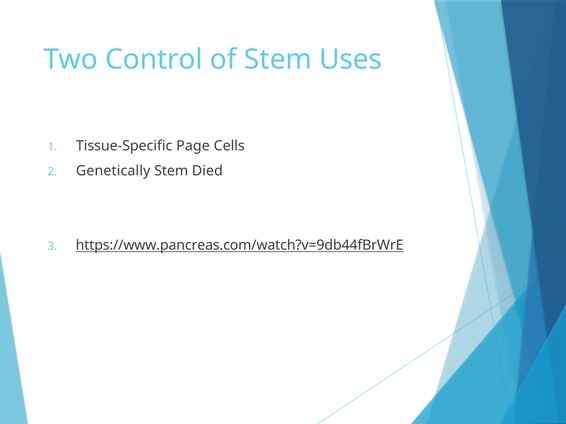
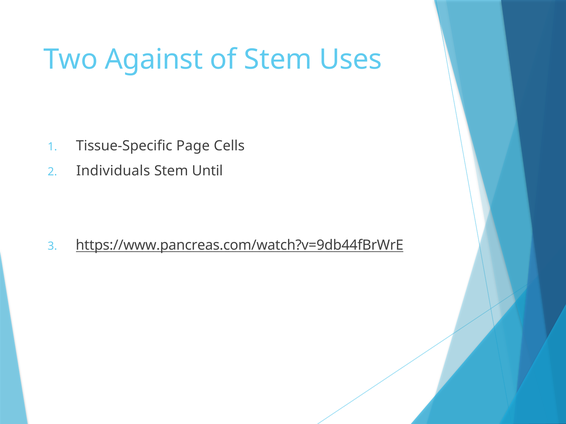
Control: Control -> Against
Genetically: Genetically -> Individuals
Died: Died -> Until
